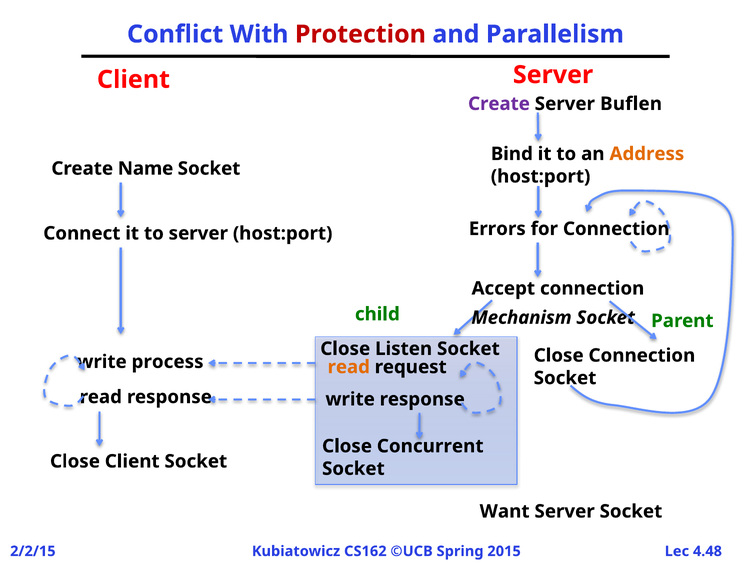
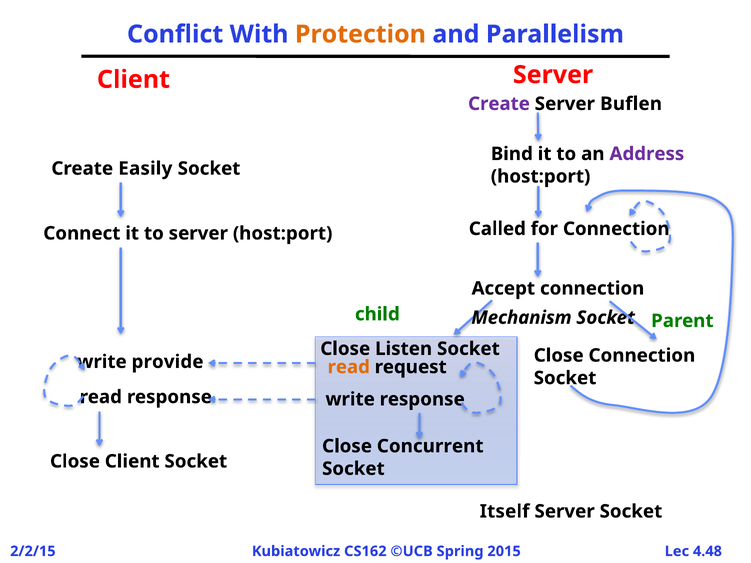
Protection colour: red -> orange
Address colour: orange -> purple
Name: Name -> Easily
Errors: Errors -> Called
process: process -> provide
Want: Want -> Itself
